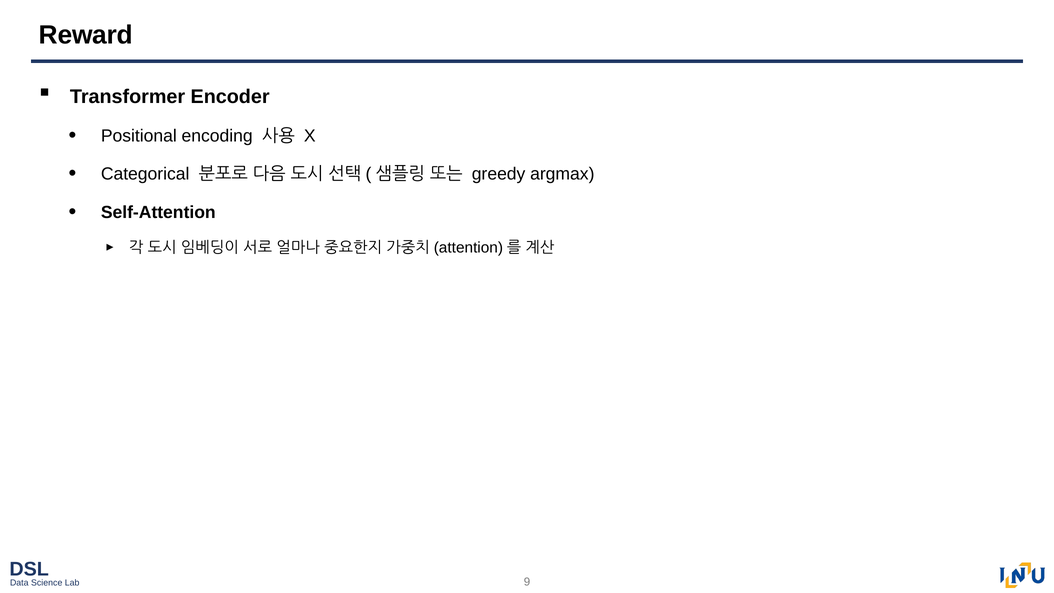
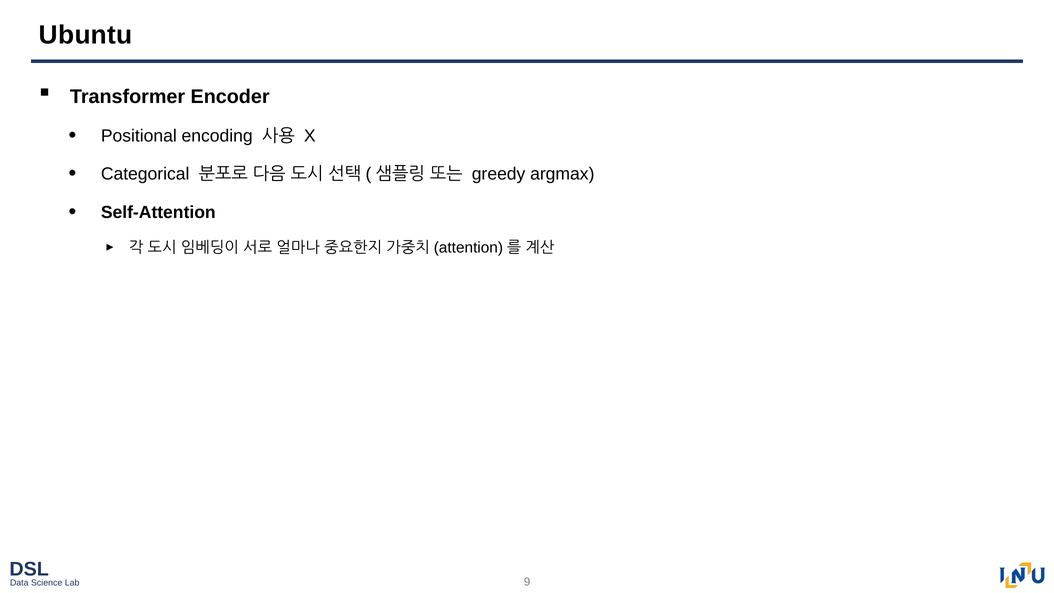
Reward: Reward -> Ubuntu
